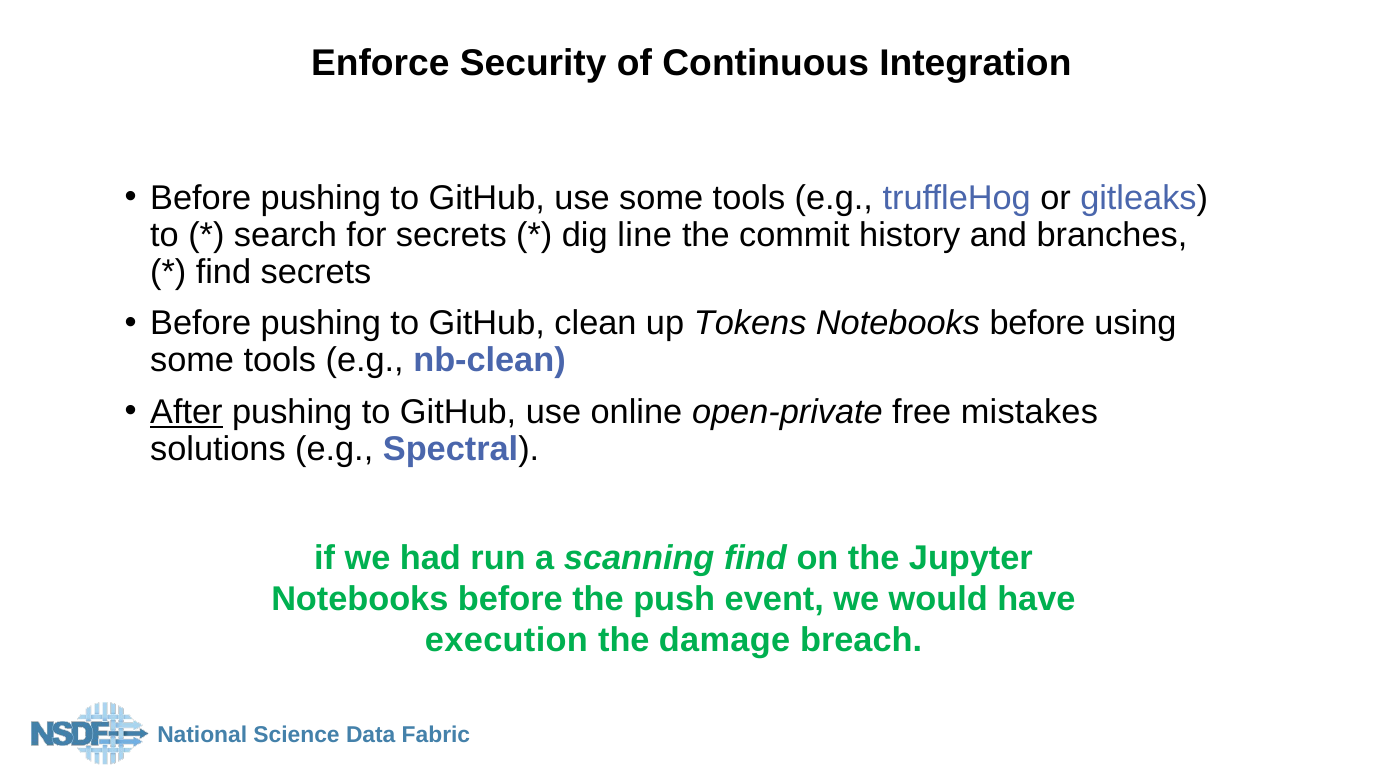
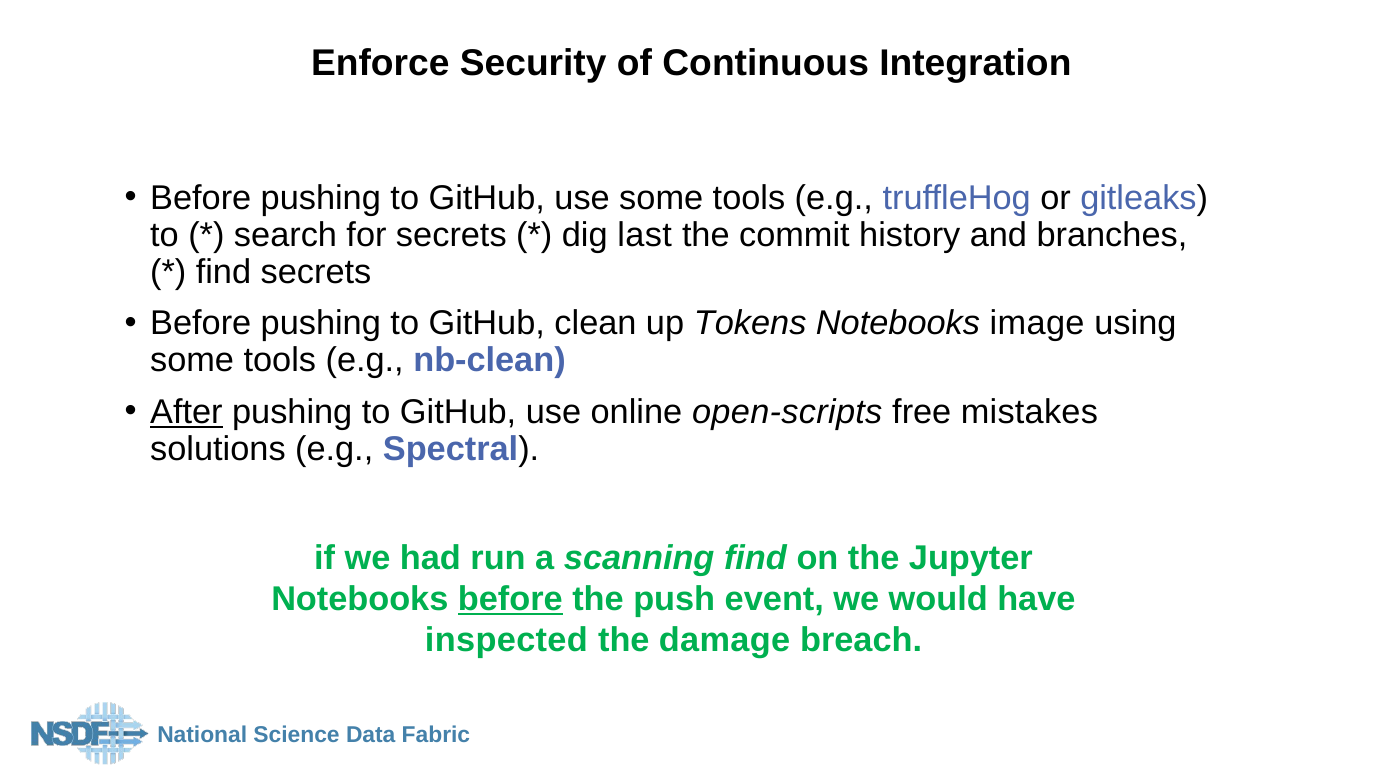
line: line -> last
before at (1037, 324): before -> image
open-private: open-private -> open-scripts
before at (510, 599) underline: none -> present
execution: execution -> inspected
